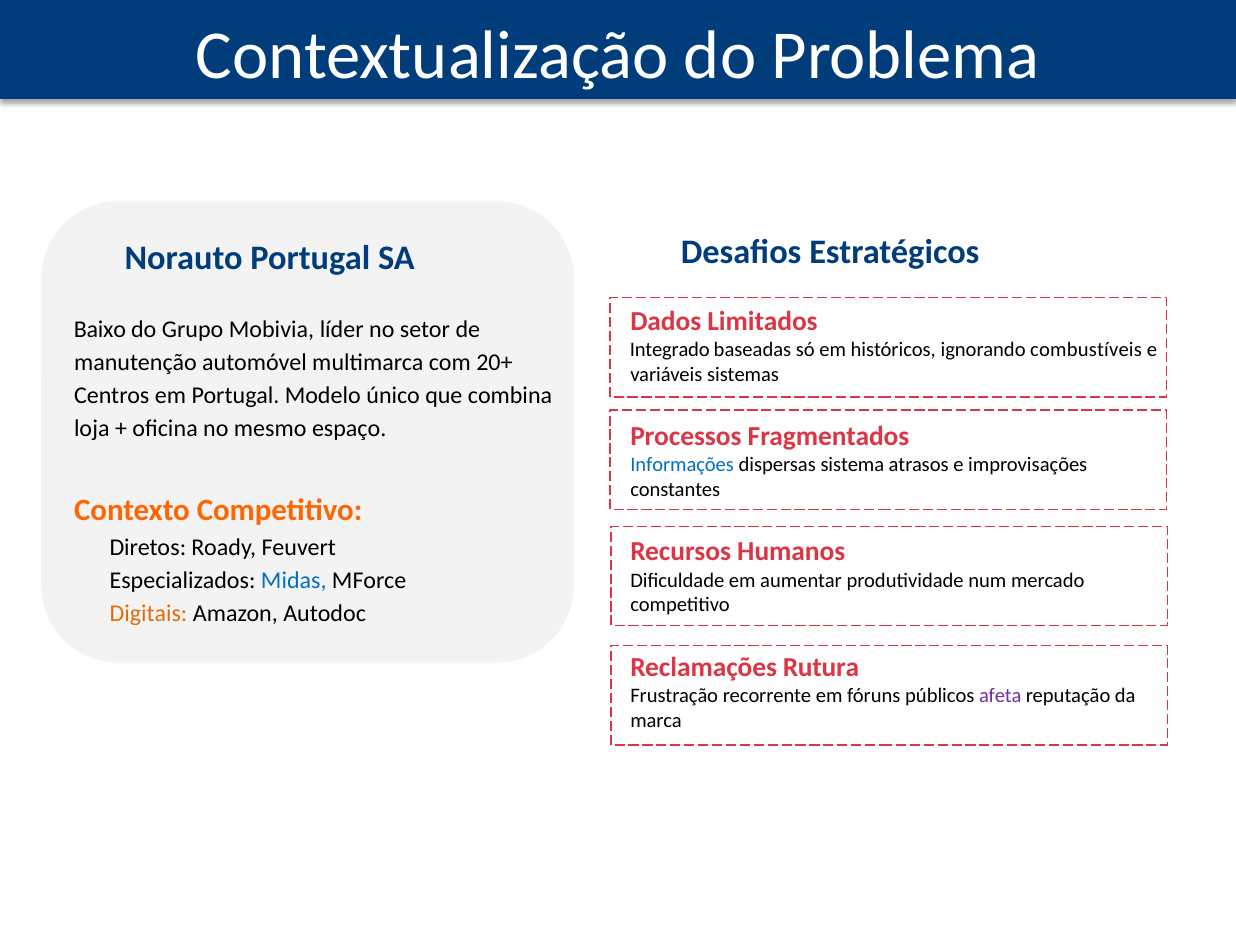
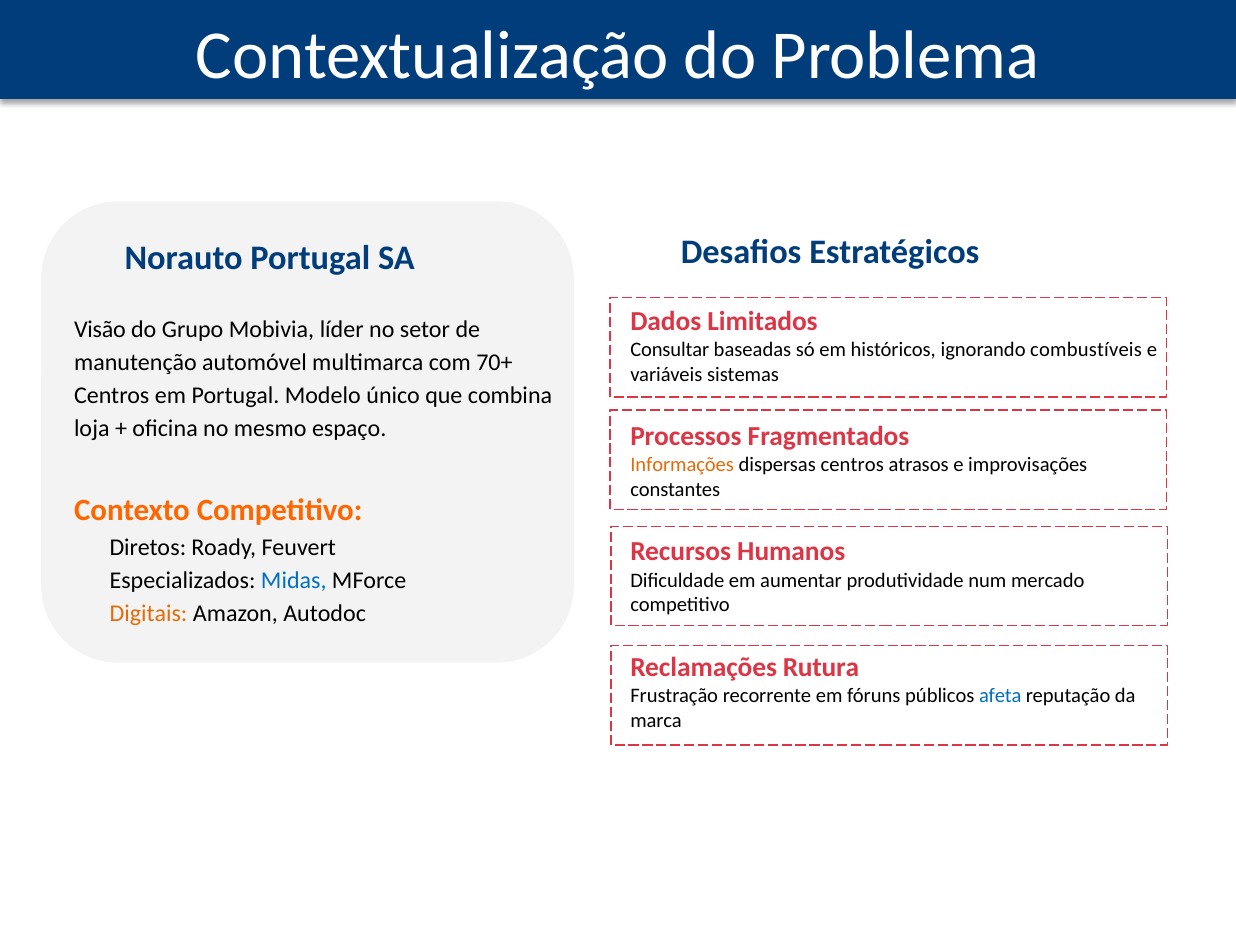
Baixo: Baixo -> Visão
Integrado: Integrado -> Consultar
20+: 20+ -> 70+
Informações colour: blue -> orange
dispersas sistema: sistema -> centros
afeta colour: purple -> blue
